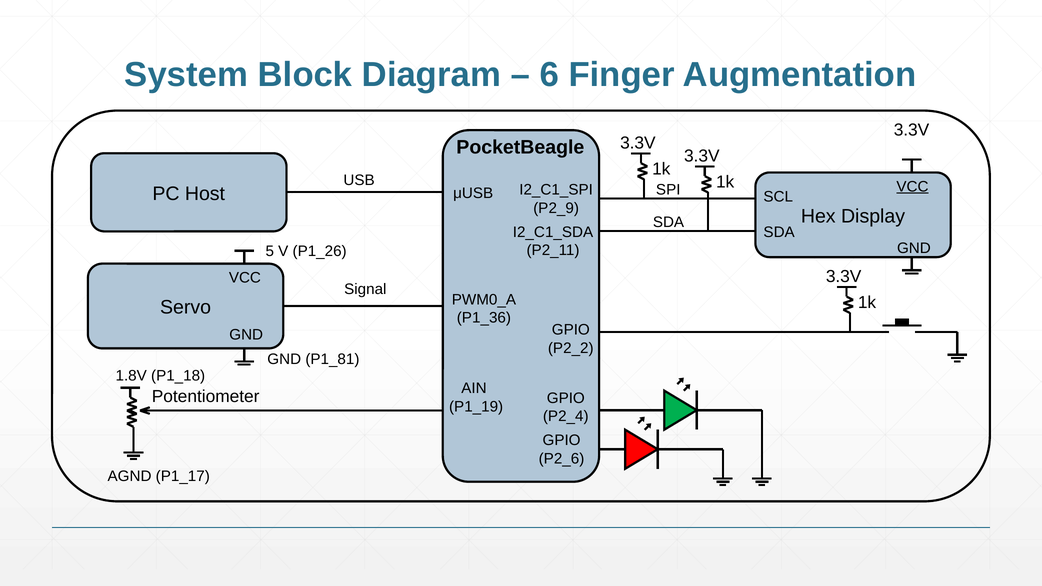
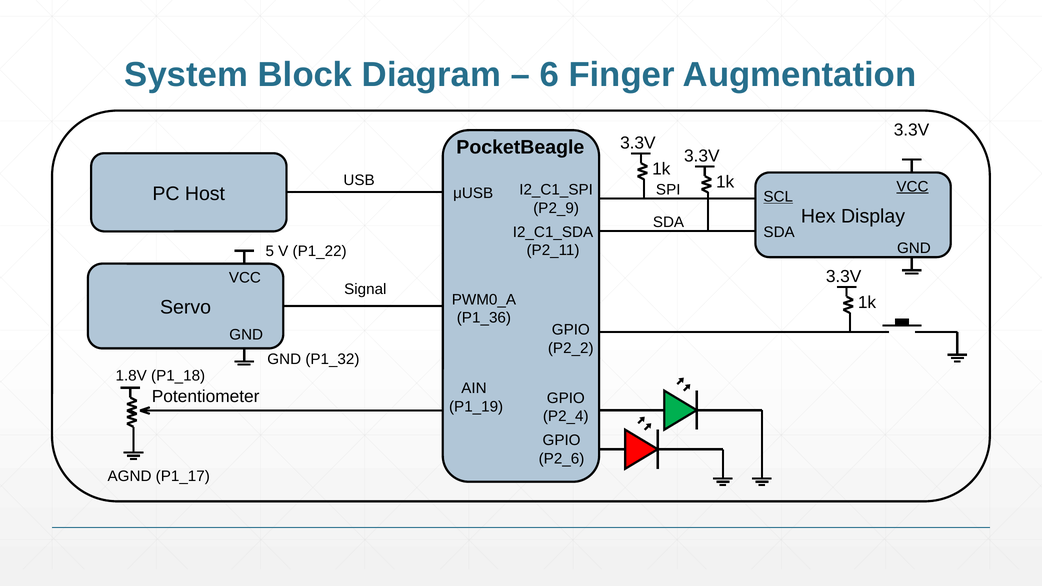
SCL underline: none -> present
P1_26: P1_26 -> P1_22
P1_81: P1_81 -> P1_32
